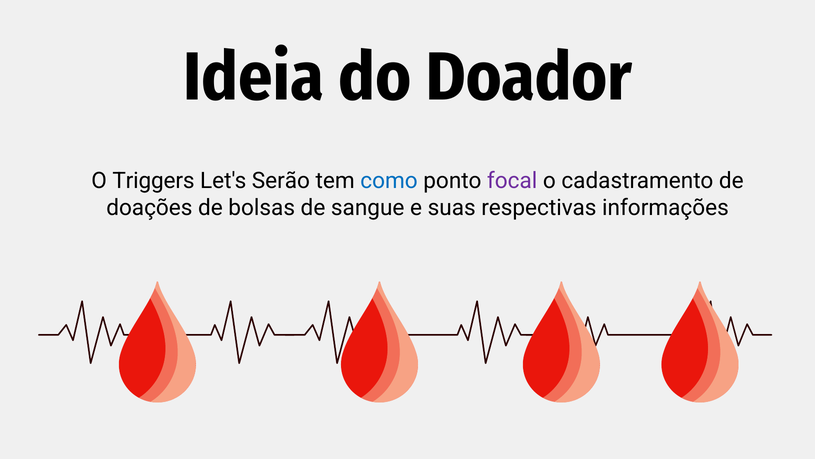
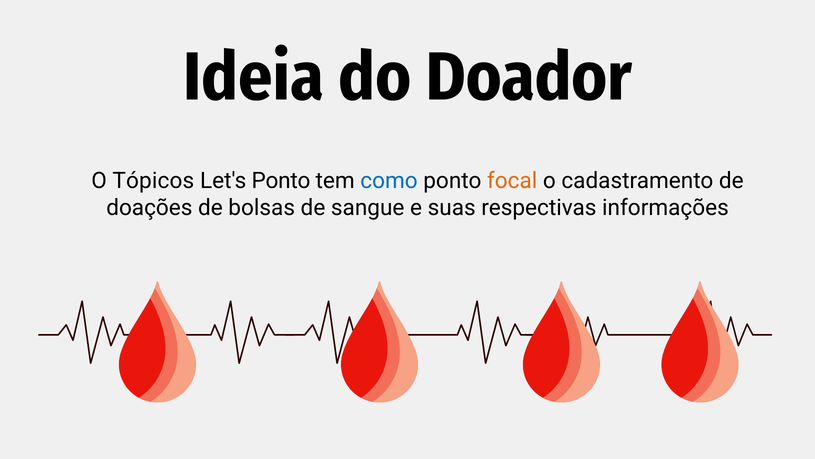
Triggers: Triggers -> Tópicos
Let's Serão: Serão -> Ponto
focal colour: purple -> orange
